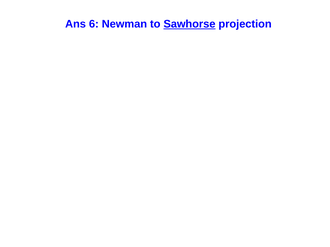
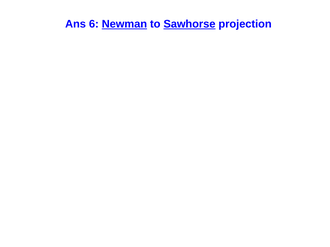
Newman underline: none -> present
